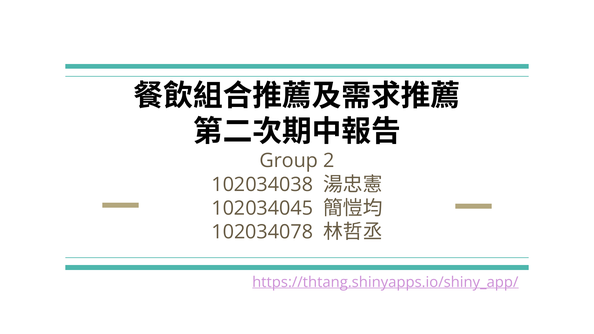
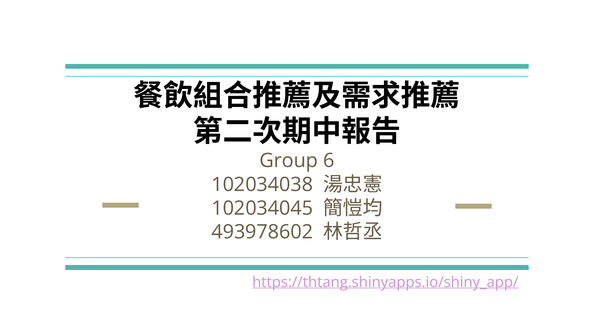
2: 2 -> 6
102034078: 102034078 -> 493978602
